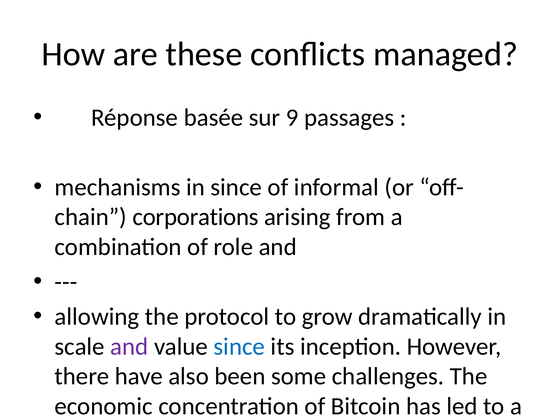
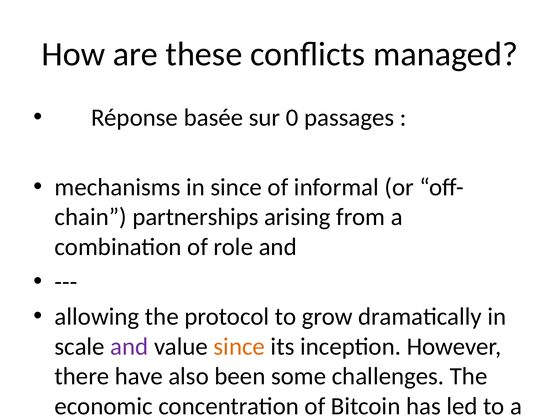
9: 9 -> 0
corporations: corporations -> partnerships
since at (239, 347) colour: blue -> orange
